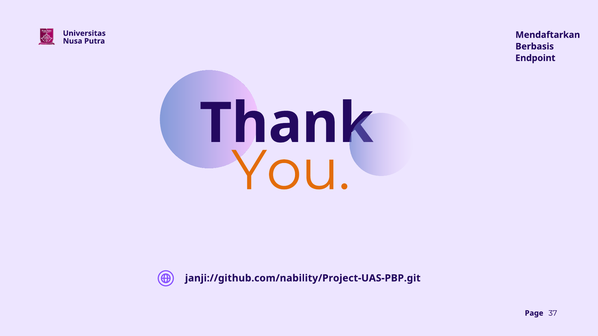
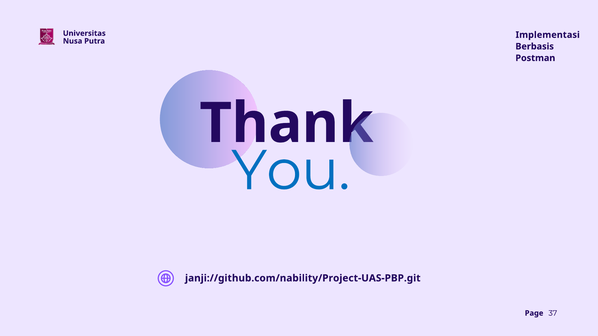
Mendaftarkan: Mendaftarkan -> Implementasi
Endpoint: Endpoint -> Postman
You colour: orange -> blue
